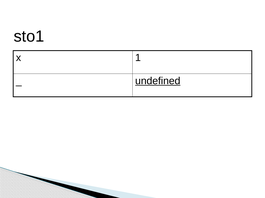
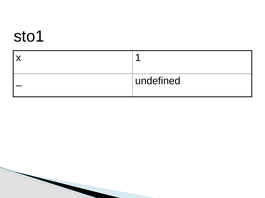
undefined underline: present -> none
